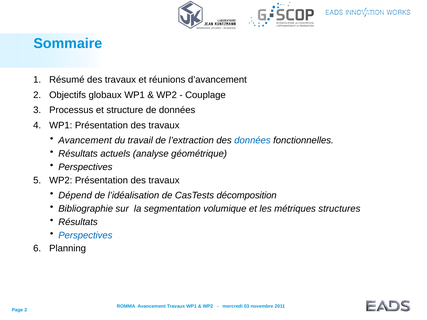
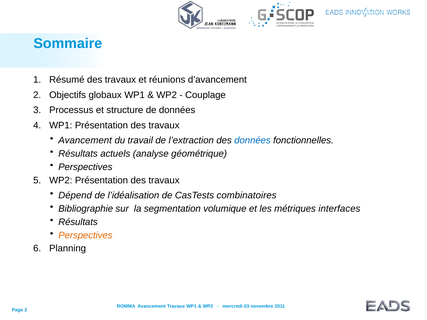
décomposition: décomposition -> combinatoires
structures: structures -> interfaces
Perspectives at (85, 235) colour: blue -> orange
